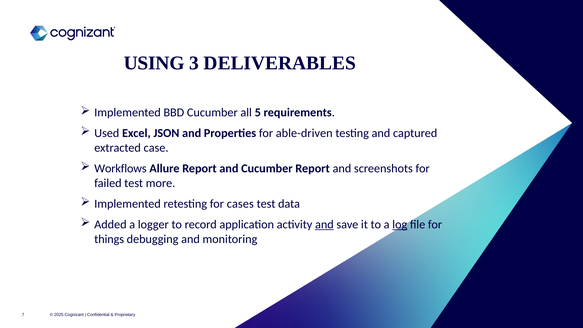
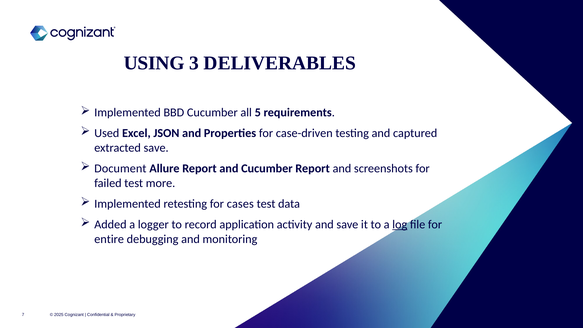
able-driven: able-driven -> case-driven
extracted case: case -> save
Workflows: Workflows -> Document
and at (324, 224) underline: present -> none
things: things -> entire
